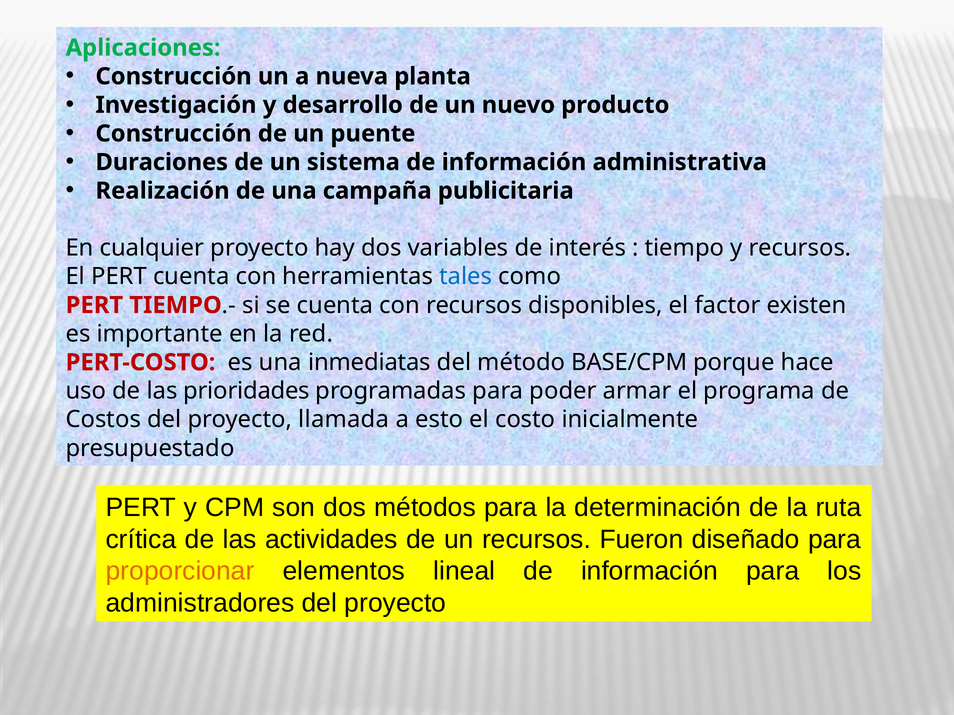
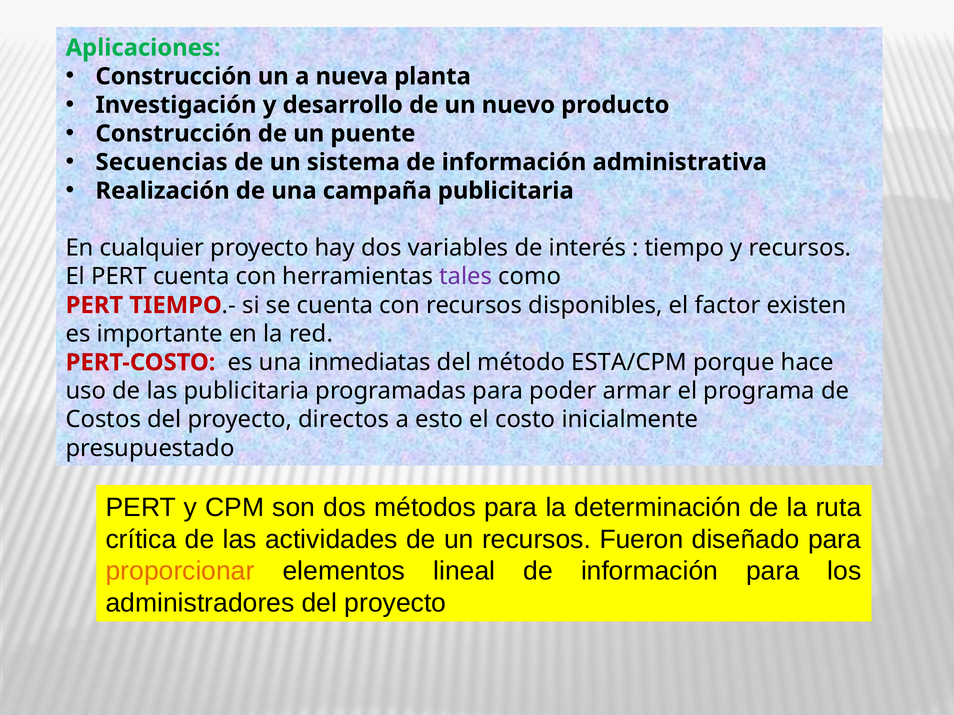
Duraciones: Duraciones -> Secuencias
tales colour: blue -> purple
BASE/CPM: BASE/CPM -> ESTA/CPM
las prioridades: prioridades -> publicitaria
llamada: llamada -> directos
